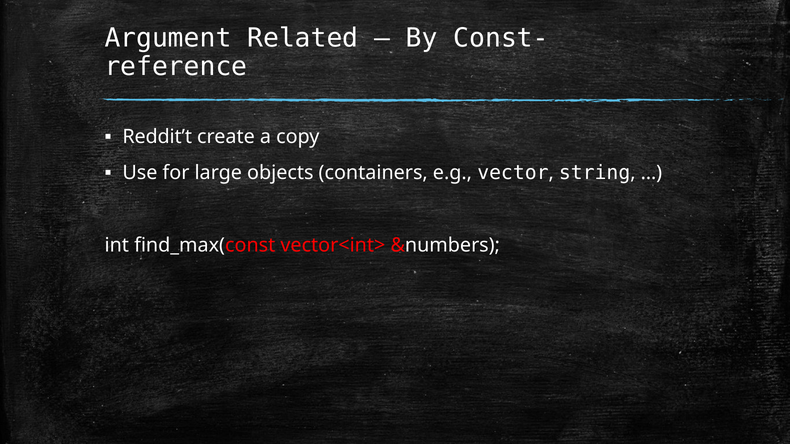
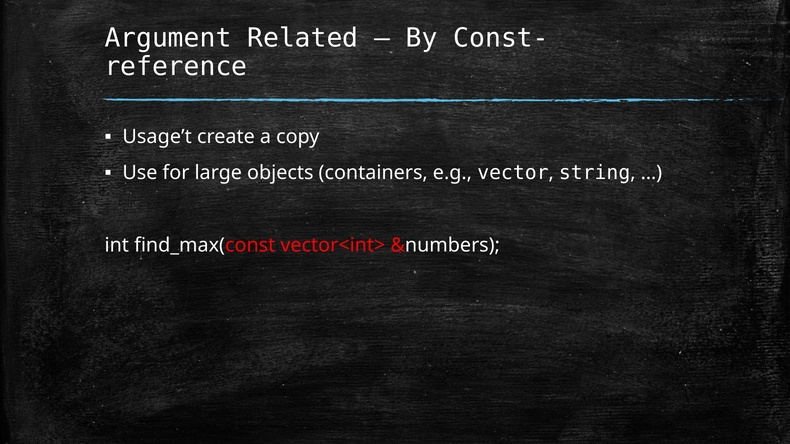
Reddit’t: Reddit’t -> Usage’t
